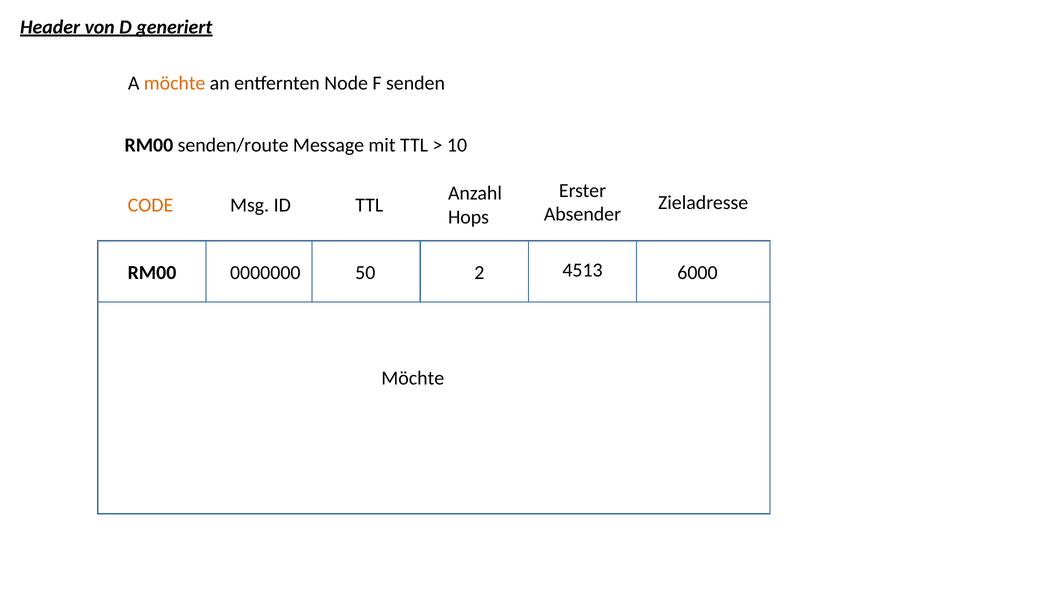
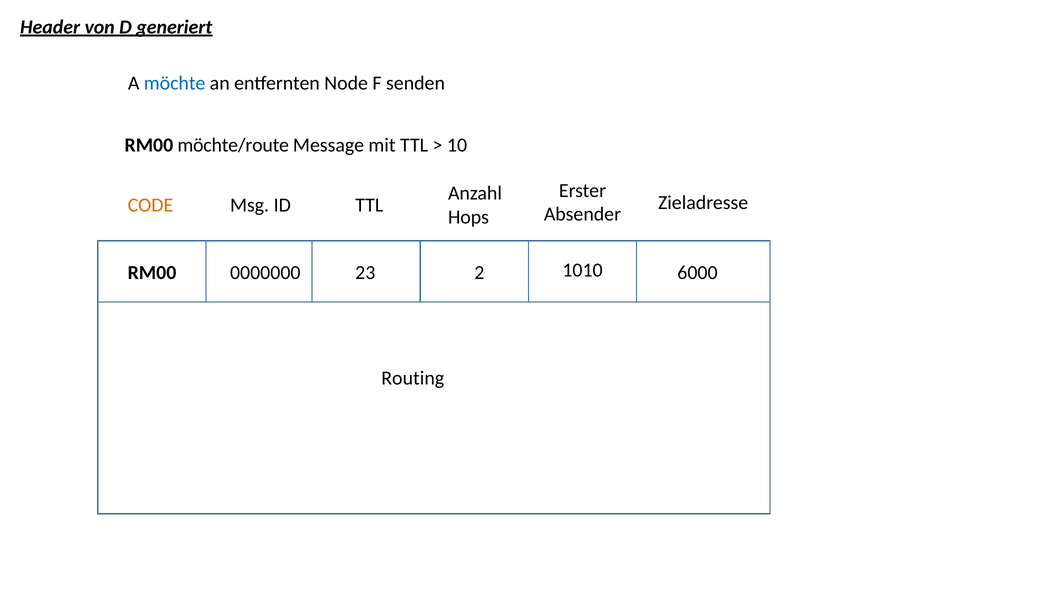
möchte at (175, 83) colour: orange -> blue
senden/route: senden/route -> möchte/route
50: 50 -> 23
4513: 4513 -> 1010
Möchte at (413, 378): Möchte -> Routing
